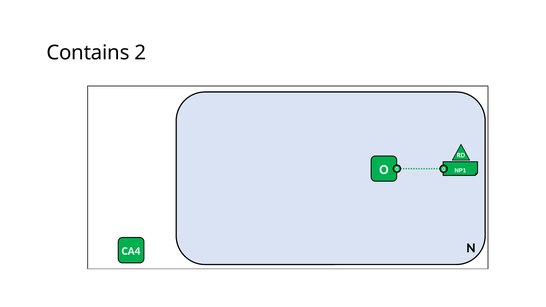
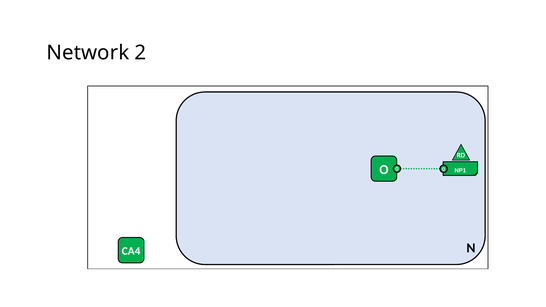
Contains: Contains -> Network
